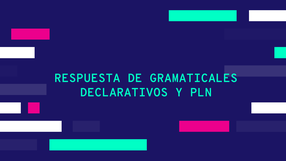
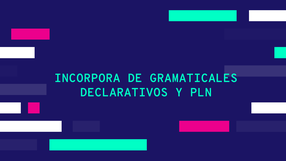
RESPUESTA: RESPUESTA -> INCORPORA
